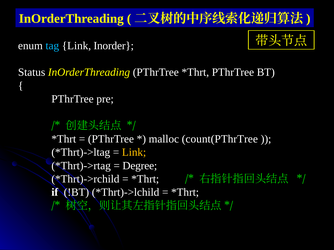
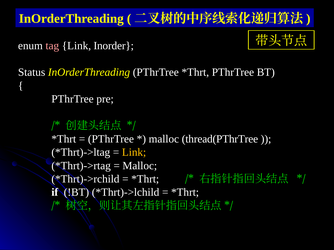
tag colour: light blue -> pink
count(PThrTree: count(PThrTree -> thread(PThrTree
Degree at (140, 166): Degree -> Malloc
